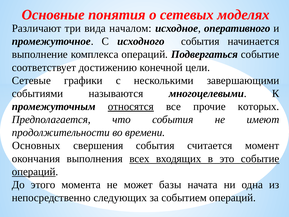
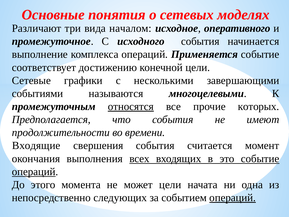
Подвергаться: Подвергаться -> Применяется
Основных: Основных -> Входящие
может базы: базы -> цели
операций at (233, 198) underline: none -> present
